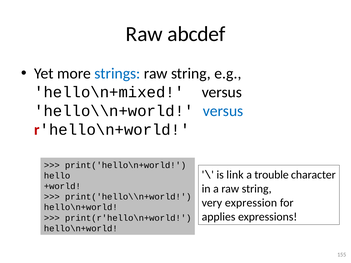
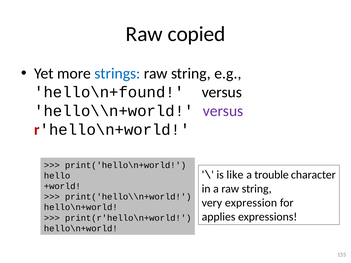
abcdef: abcdef -> copied
hello\n+mixed: hello\n+mixed -> hello\n+found
versus at (223, 111) colour: blue -> purple
link: link -> like
